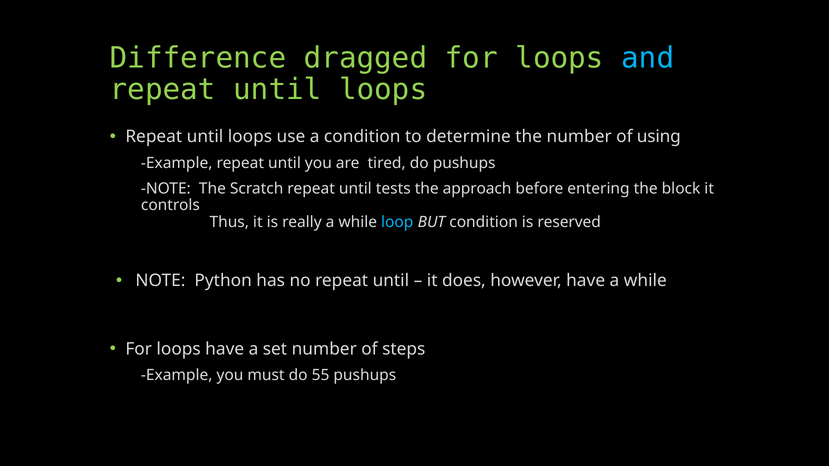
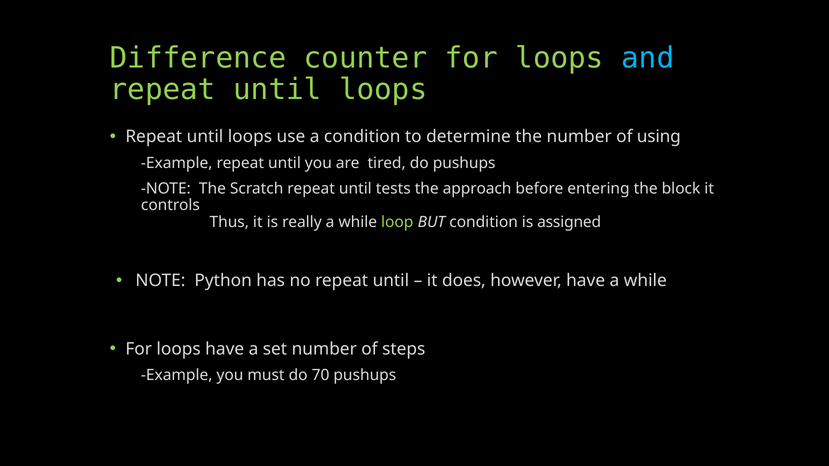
dragged: dragged -> counter
loop colour: light blue -> light green
reserved: reserved -> assigned
55: 55 -> 70
